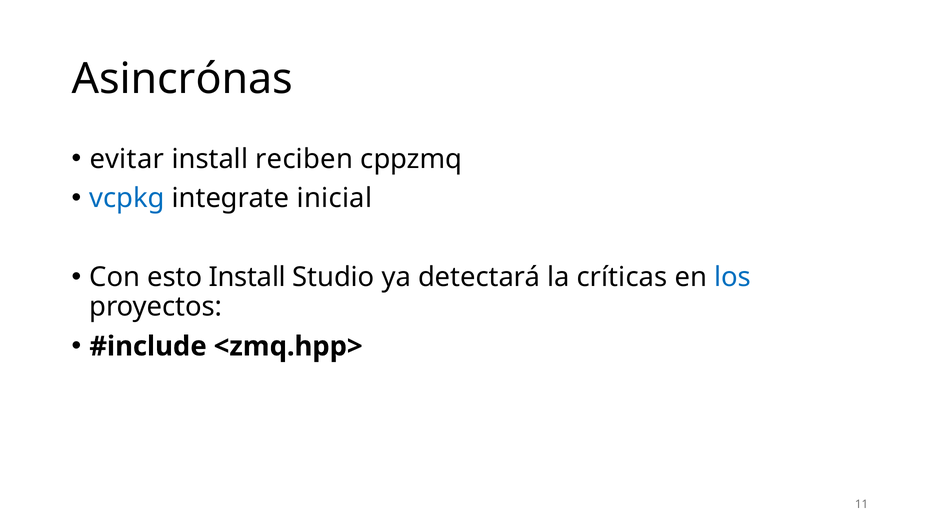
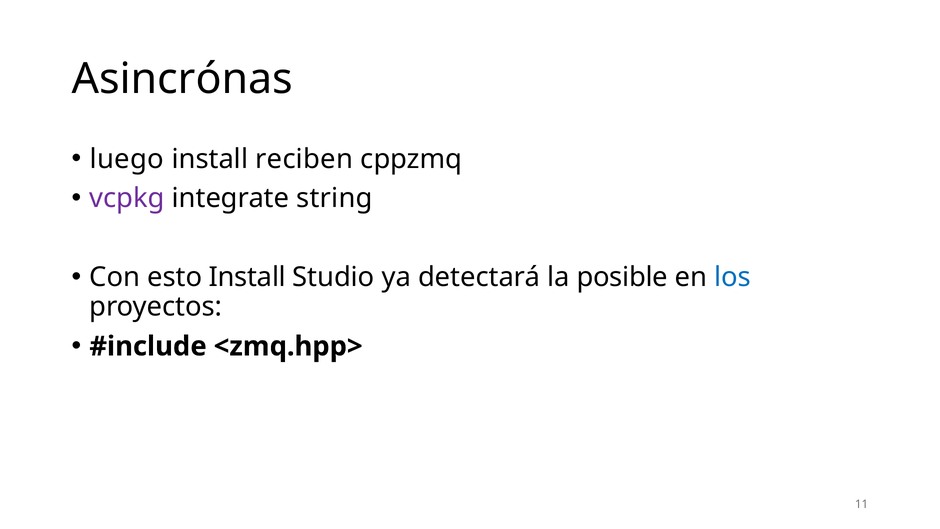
evitar: evitar -> luego
vcpkg colour: blue -> purple
inicial: inicial -> string
críticas: críticas -> posible
